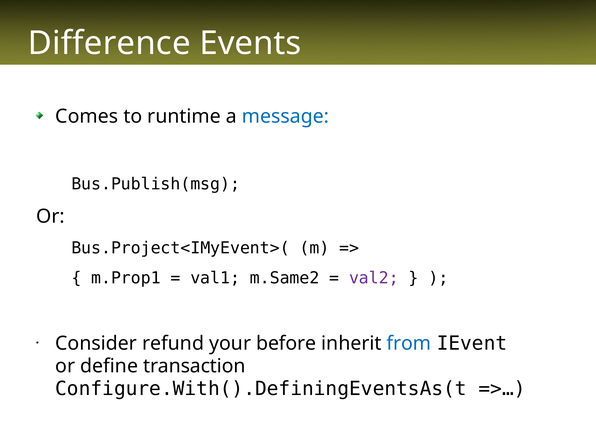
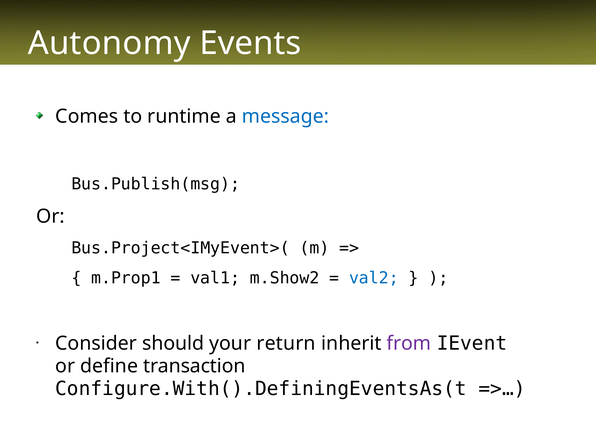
Difference: Difference -> Autonomy
m.Same2: m.Same2 -> m.Show2
val2 colour: purple -> blue
refund: refund -> should
before: before -> return
from colour: blue -> purple
